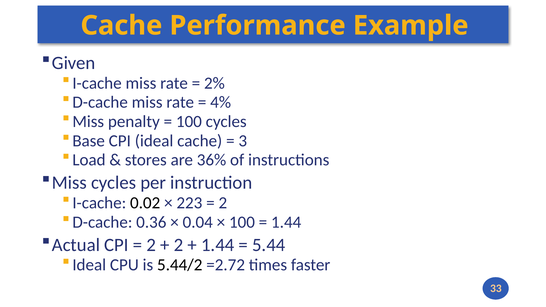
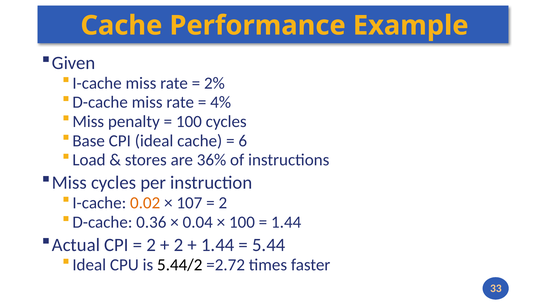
3: 3 -> 6
0.02 colour: black -> orange
223: 223 -> 107
